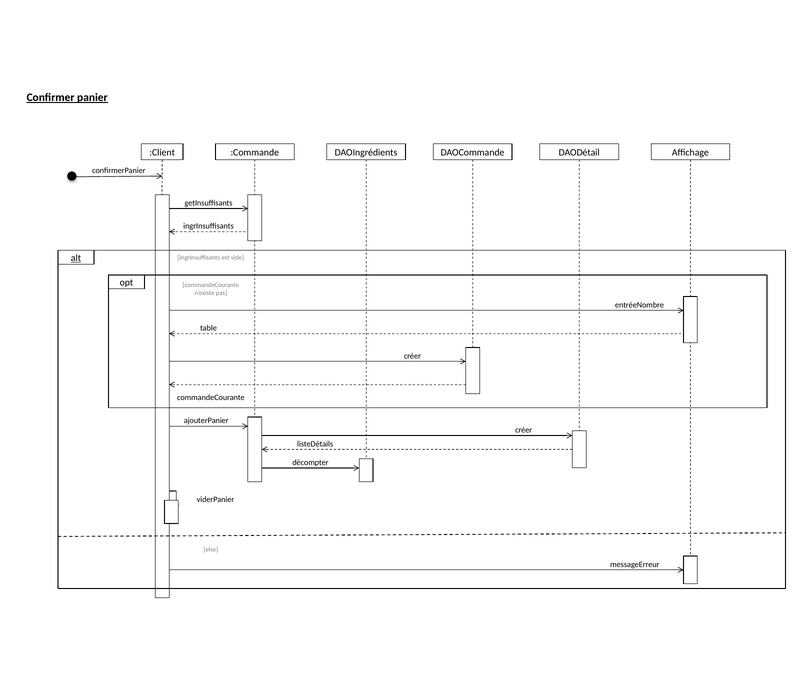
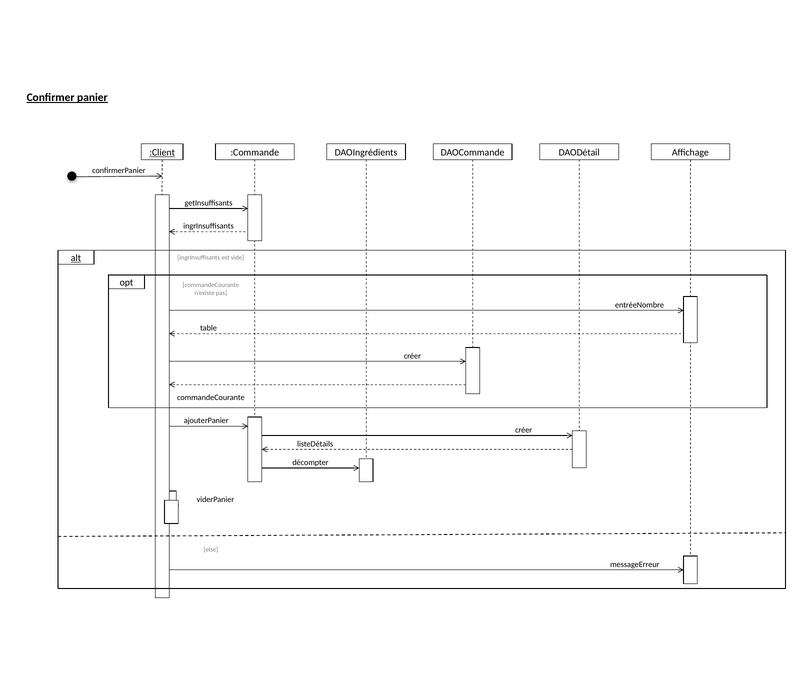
:Client underline: none -> present
